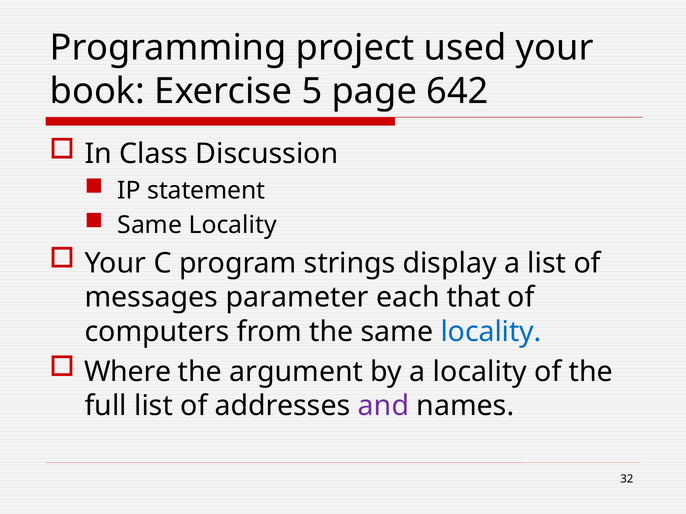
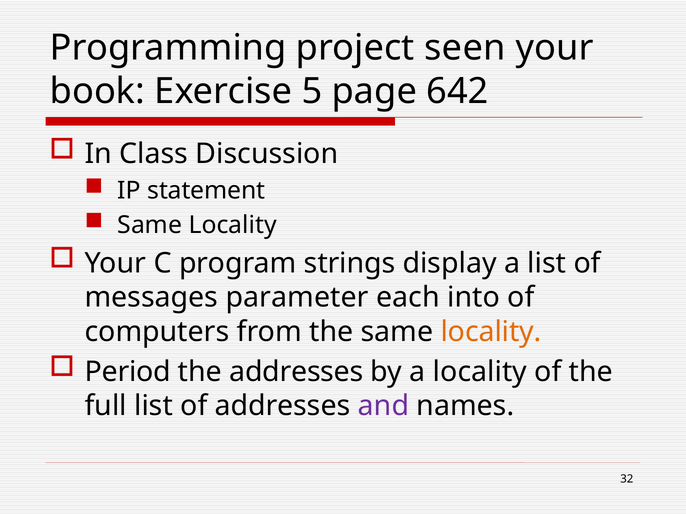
used: used -> seen
that: that -> into
locality at (491, 332) colour: blue -> orange
Where: Where -> Period
the argument: argument -> addresses
